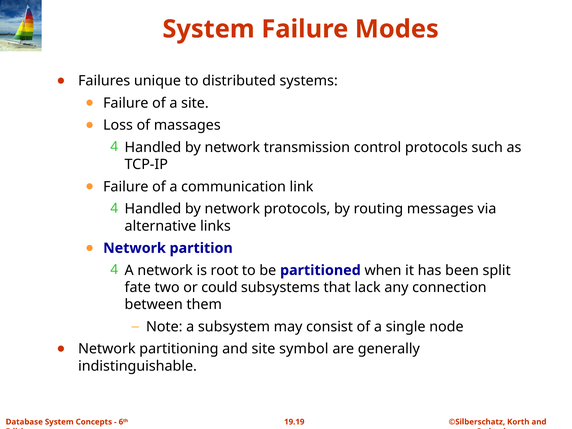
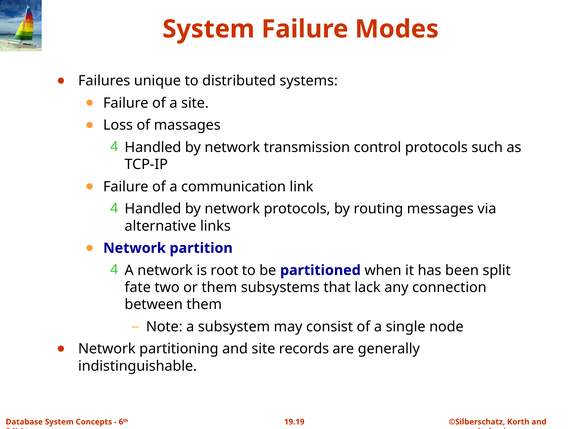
or could: could -> them
symbol: symbol -> records
